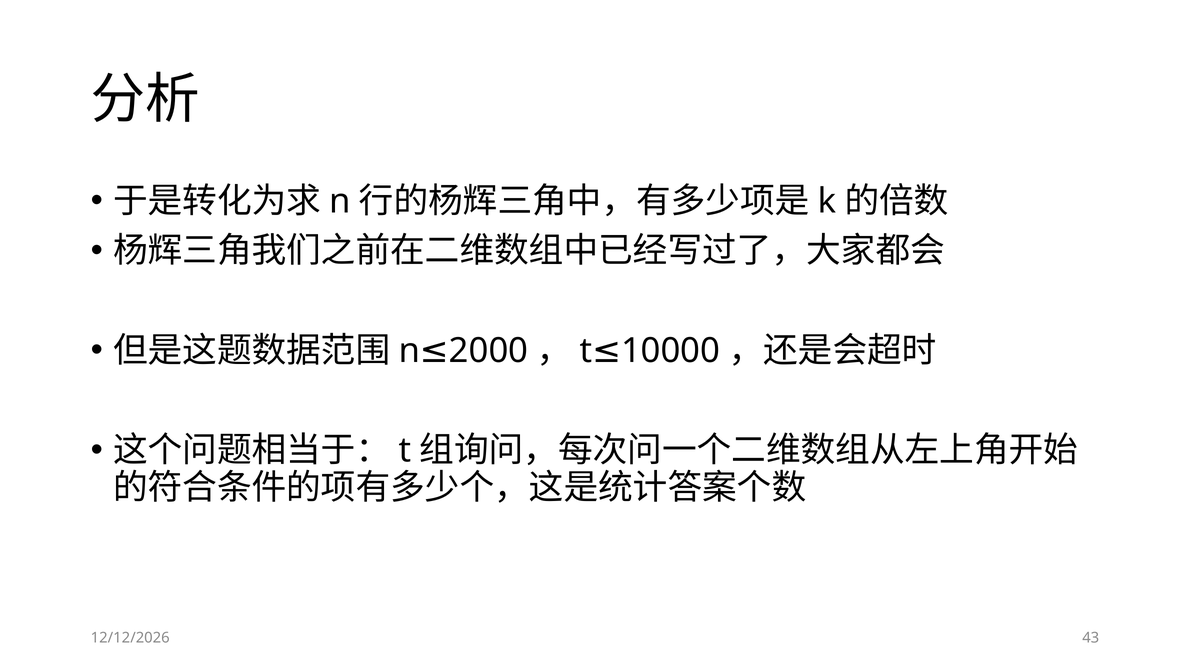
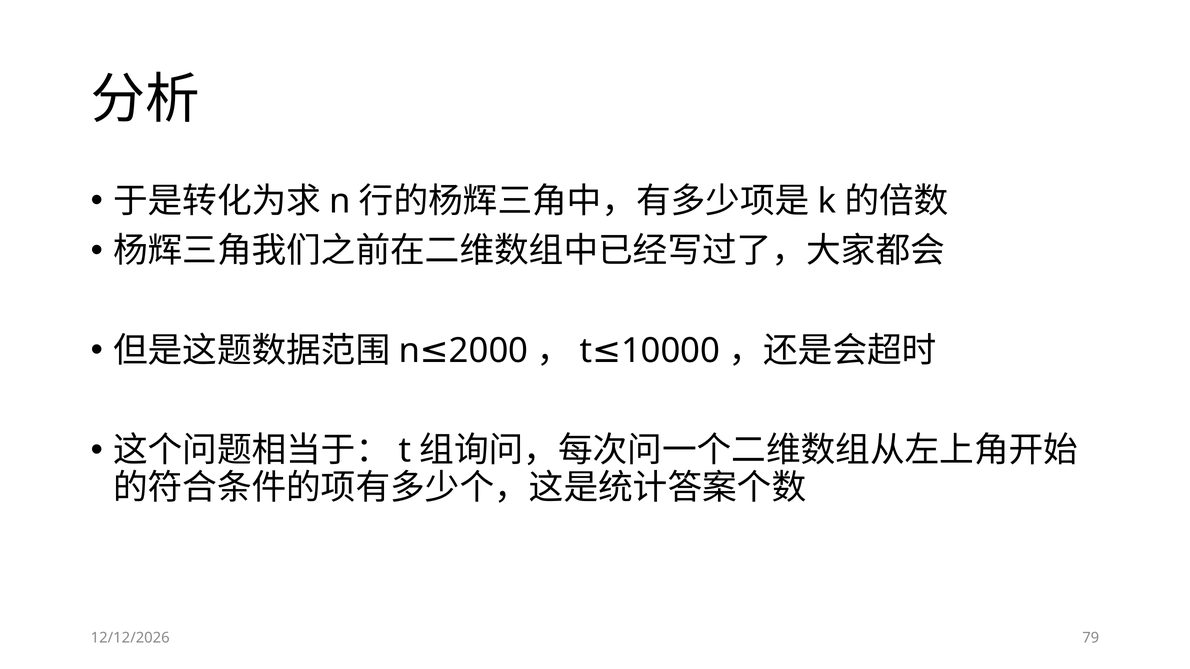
43: 43 -> 79
